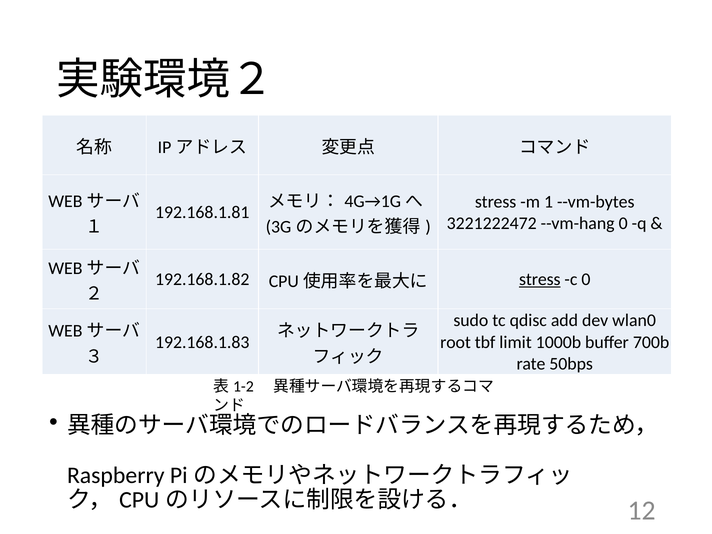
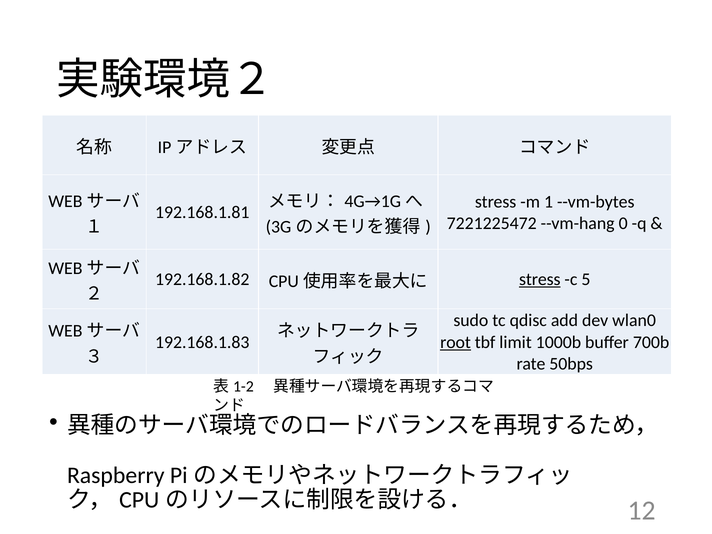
3221222472: 3221222472 -> 7221225472
c 0: 0 -> 5
root underline: none -> present
